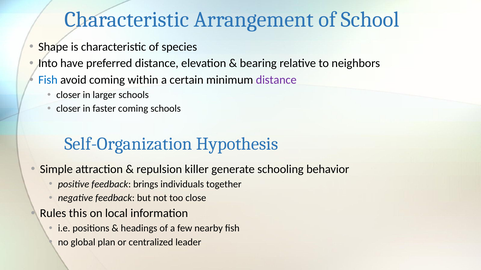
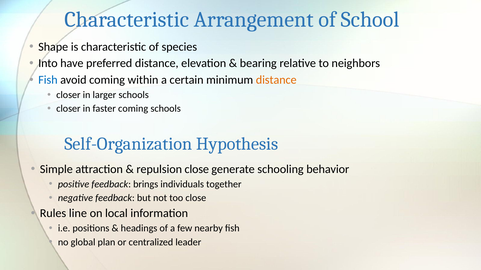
distance at (276, 80) colour: purple -> orange
repulsion killer: killer -> close
this: this -> line
